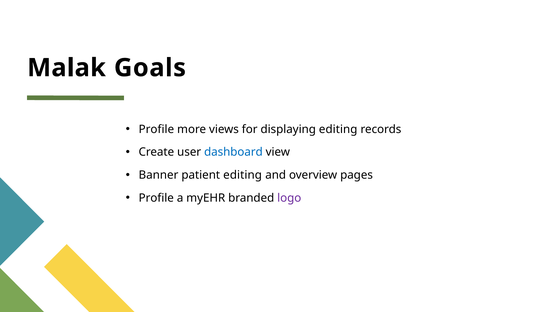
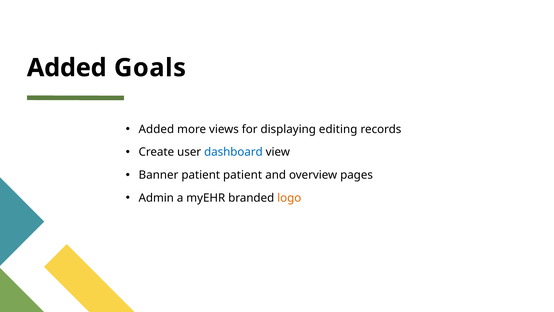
Malak at (67, 68): Malak -> Added
Profile at (156, 129): Profile -> Added
patient editing: editing -> patient
Profile at (156, 198): Profile -> Admin
logo colour: purple -> orange
